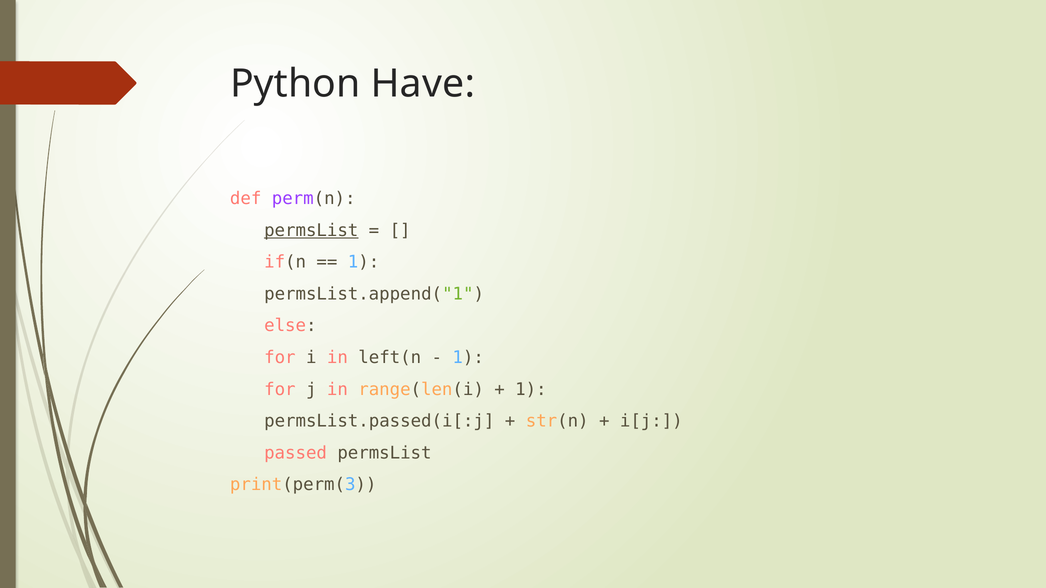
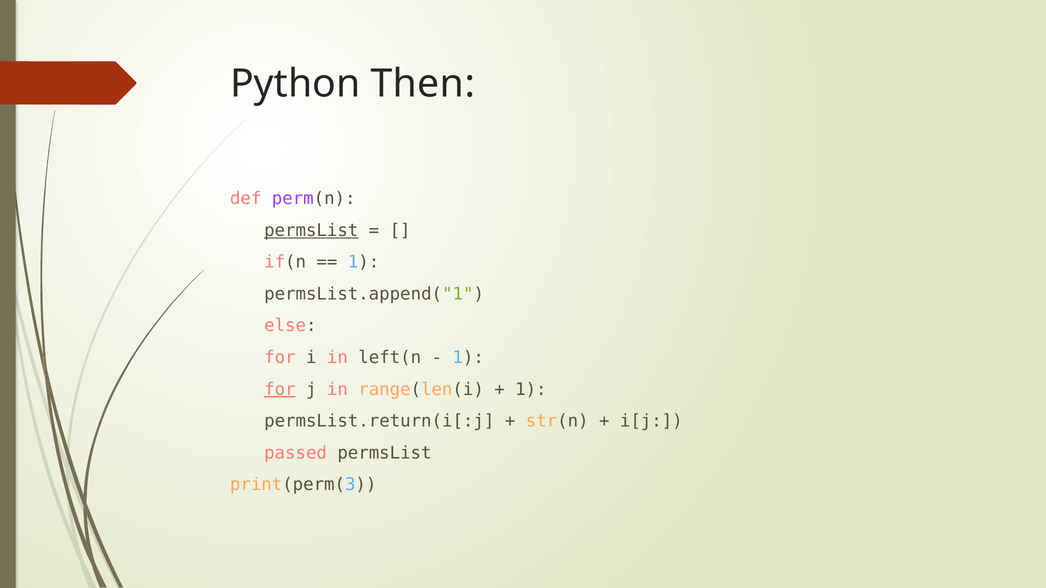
Have: Have -> Then
for at (280, 390) underline: none -> present
permsList.passed(i[:j: permsList.passed(i[:j -> permsList.return(i[:j
